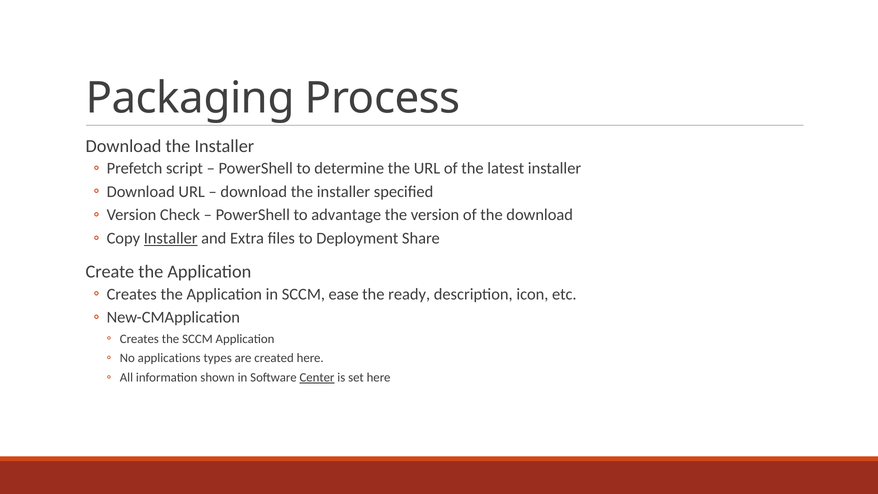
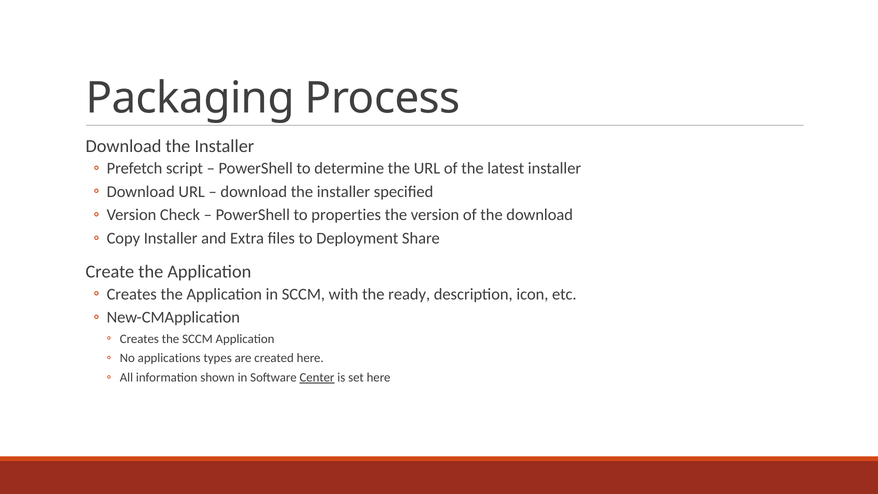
advantage: advantage -> properties
Installer at (171, 238) underline: present -> none
ease: ease -> with
